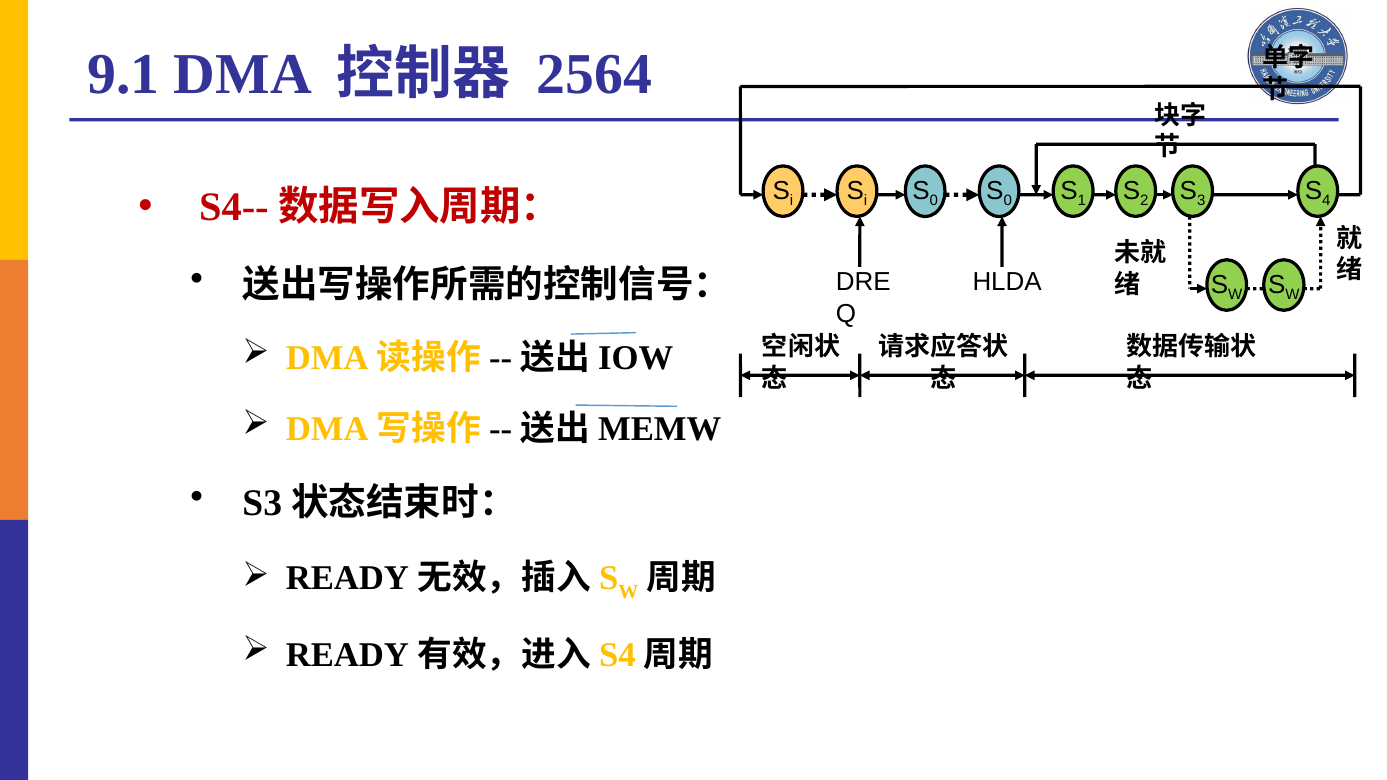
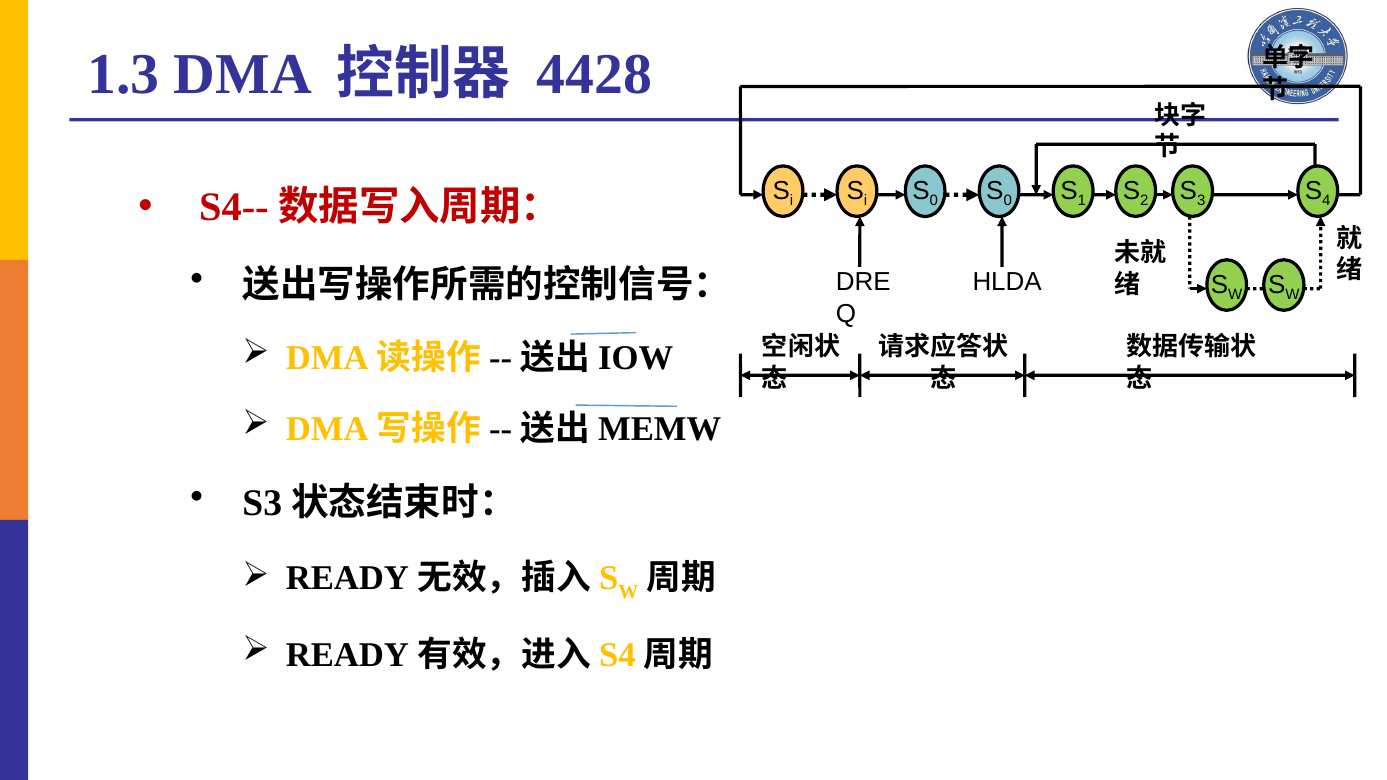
9.1: 9.1 -> 1.3
2564: 2564 -> 4428
